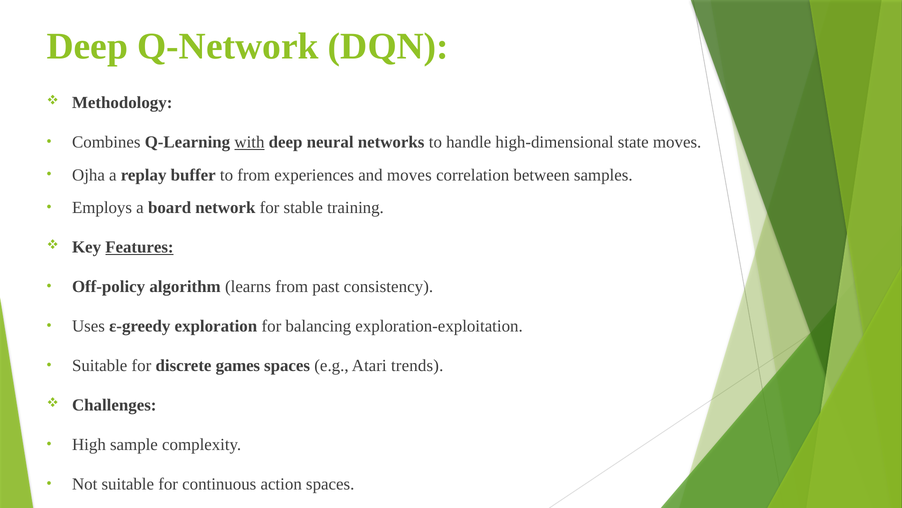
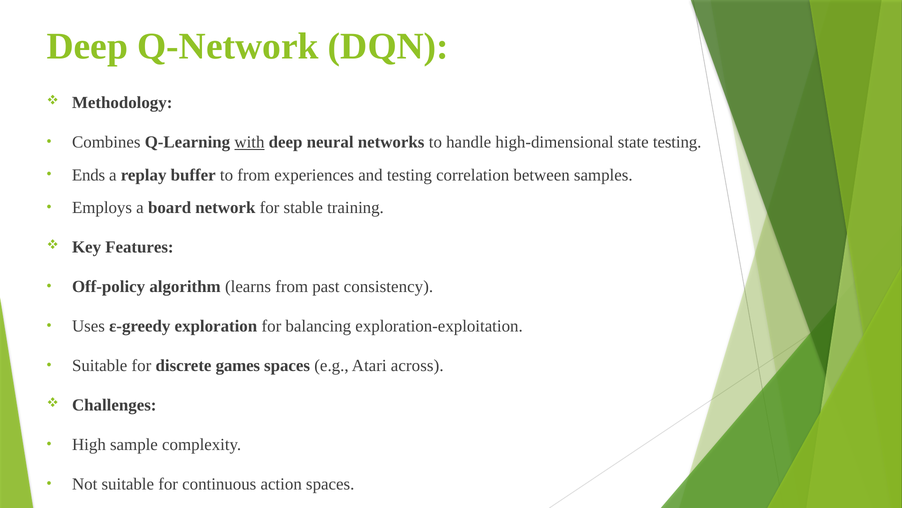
state moves: moves -> testing
Ojha: Ojha -> Ends
and moves: moves -> testing
Features underline: present -> none
trends: trends -> across
